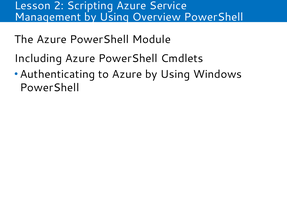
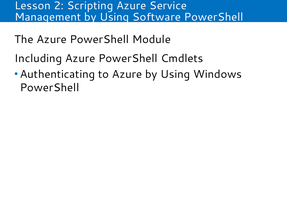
Overview: Overview -> Software
